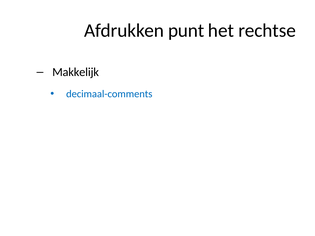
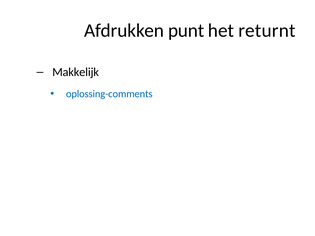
rechtse: rechtse -> returnt
decimaal-comments: decimaal-comments -> oplossing-comments
